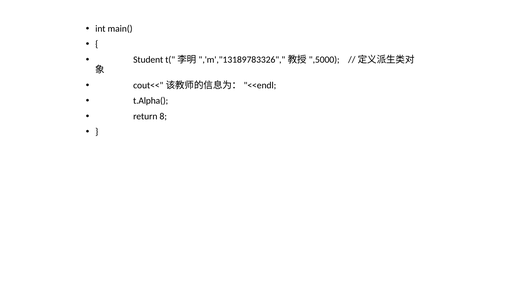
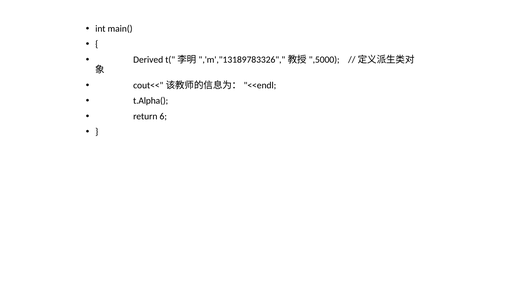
Student: Student -> Derived
8: 8 -> 6
